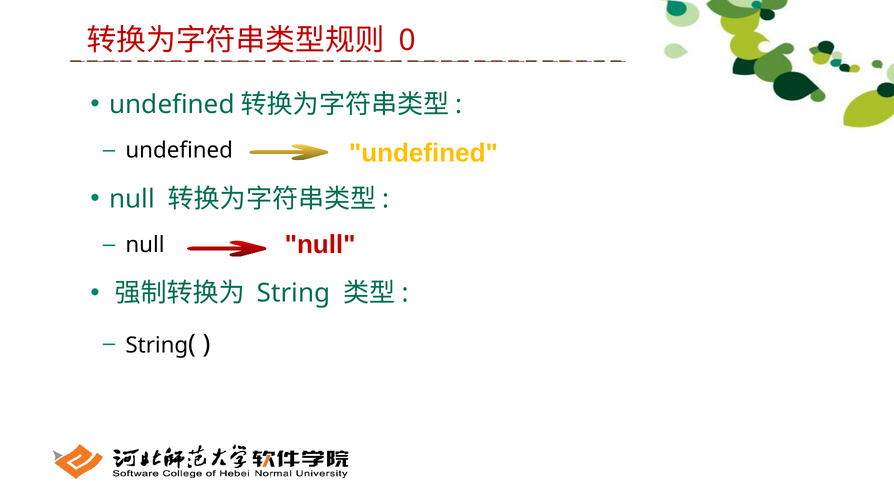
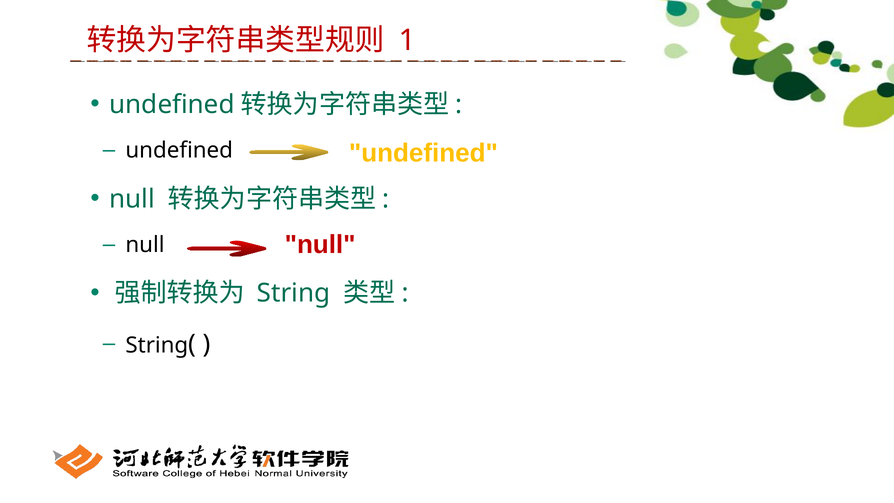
0: 0 -> 1
